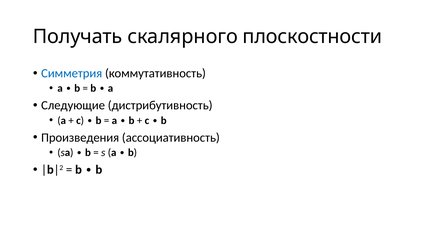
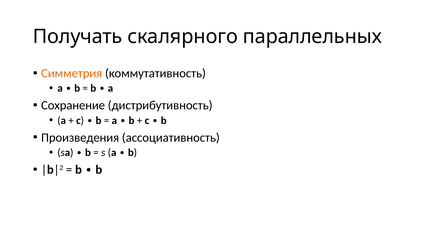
плоскостности: плоскостности -> параллельных
Симметрия colour: blue -> orange
Следующие: Следующие -> Сохранение
